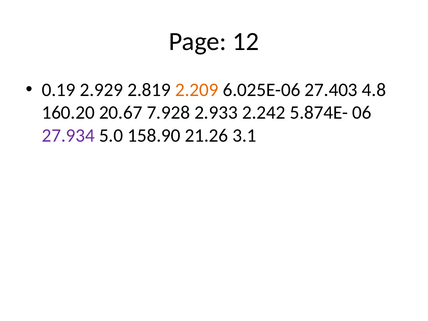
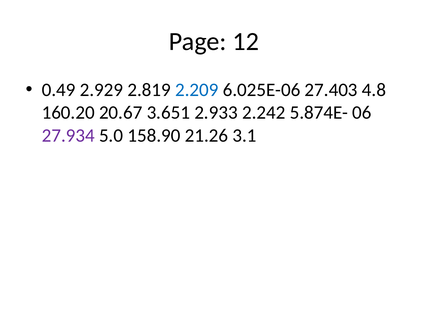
0.19: 0.19 -> 0.49
2.209 colour: orange -> blue
7.928: 7.928 -> 3.651
